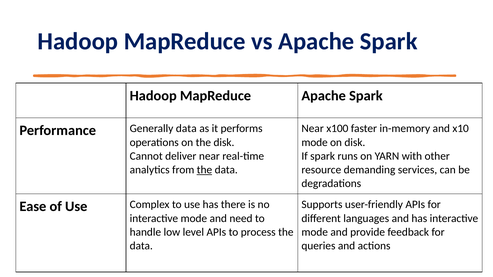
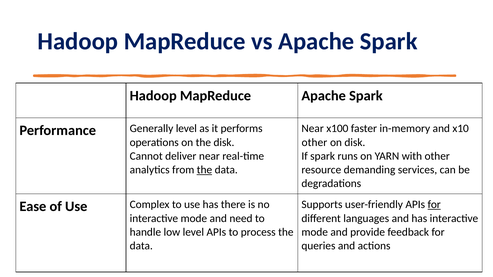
Generally data: data -> level
mode at (315, 142): mode -> other
for at (434, 205) underline: none -> present
